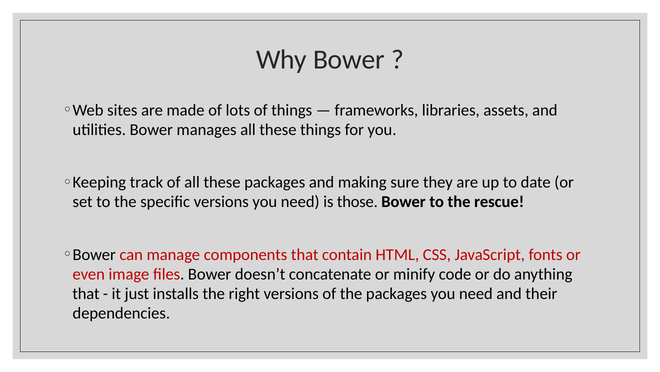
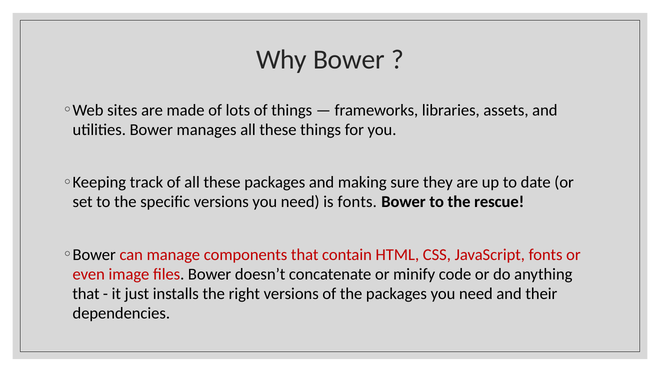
is those: those -> fonts
